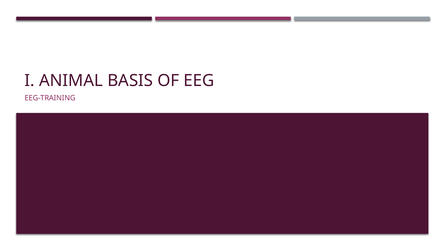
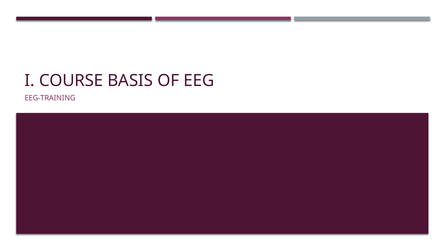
ANIMAL: ANIMAL -> COURSE
